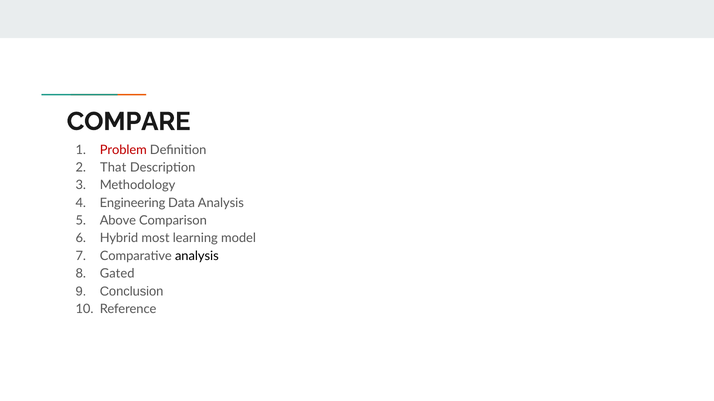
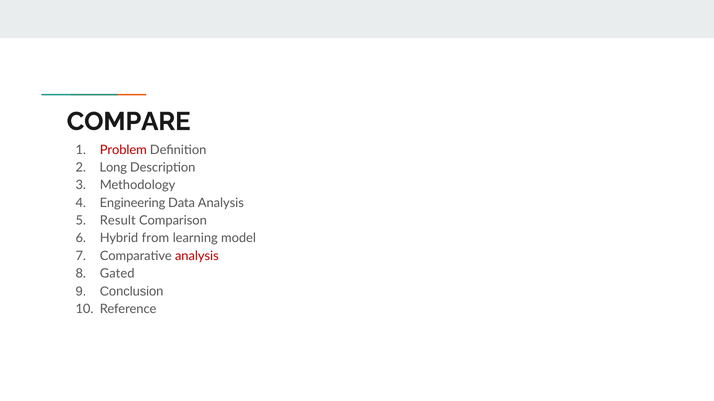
That: That -> Long
Above: Above -> Result
most: most -> from
analysis at (197, 256) colour: black -> red
